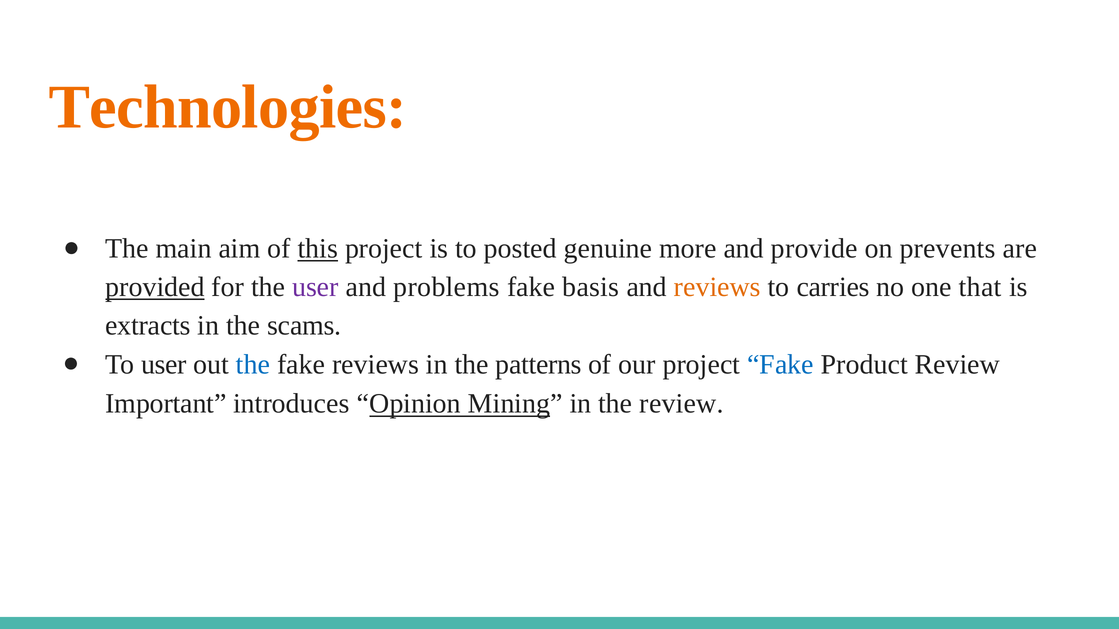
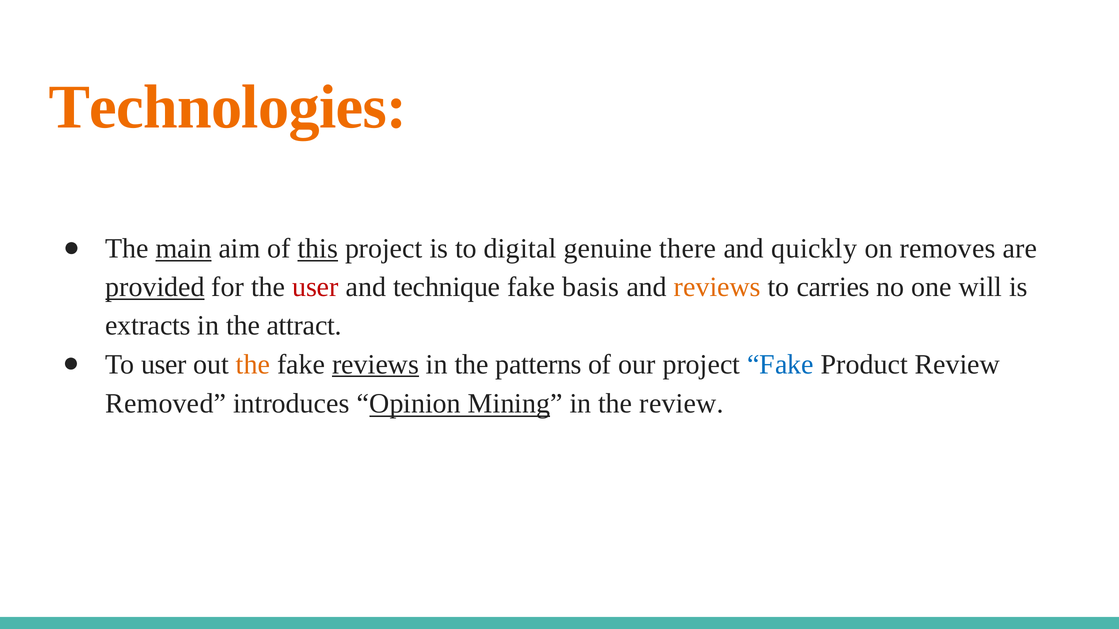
main underline: none -> present
posted: posted -> digital
more: more -> there
provide: provide -> quickly
prevents: prevents -> removes
user at (315, 287) colour: purple -> red
problems: problems -> technique
that: that -> will
scams: scams -> attract
the at (253, 365) colour: blue -> orange
reviews at (376, 365) underline: none -> present
Important: Important -> Removed
